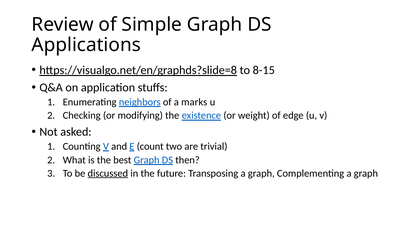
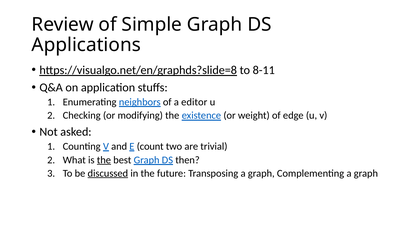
8-15: 8-15 -> 8-11
marks: marks -> editor
the at (104, 160) underline: none -> present
